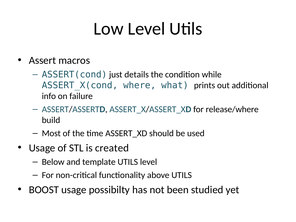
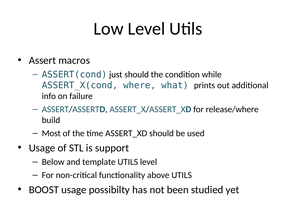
just details: details -> should
created: created -> support
